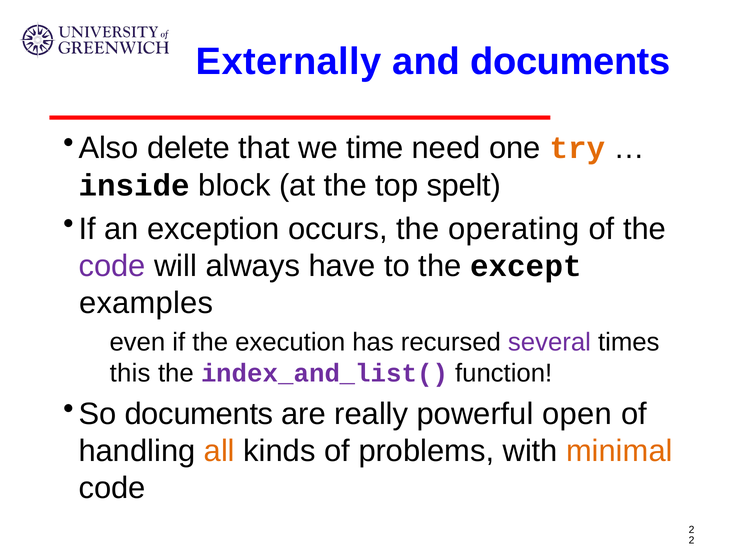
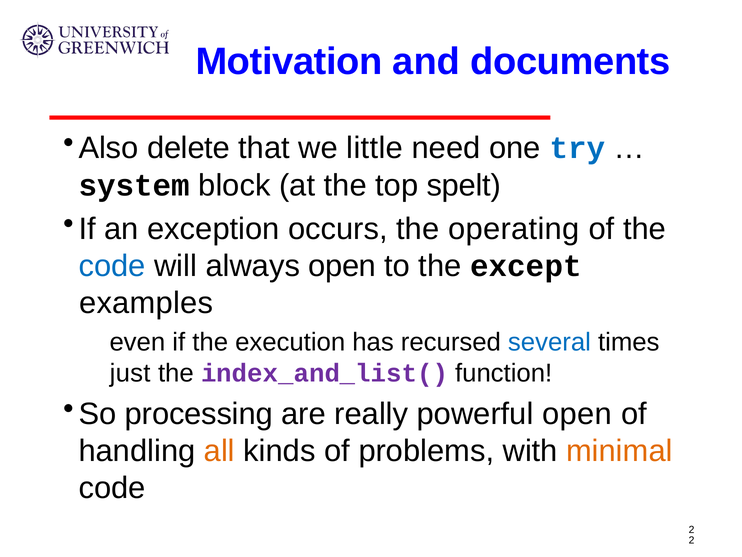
Externally: Externally -> Motivation
time: time -> little
try colour: orange -> blue
inside: inside -> system
code at (112, 266) colour: purple -> blue
always have: have -> open
several colour: purple -> blue
this: this -> just
So documents: documents -> processing
